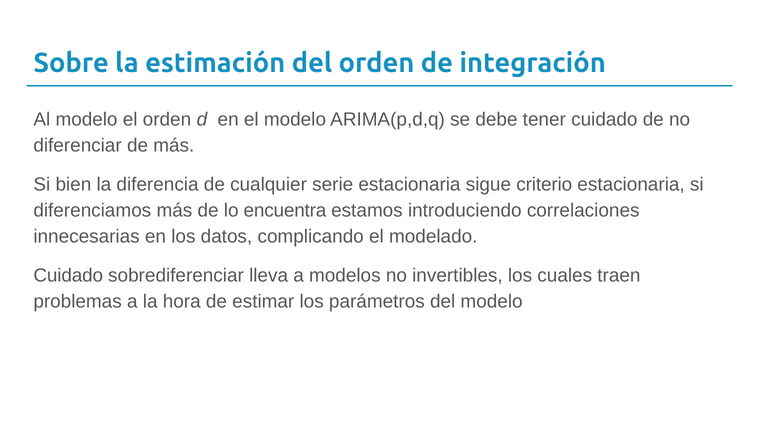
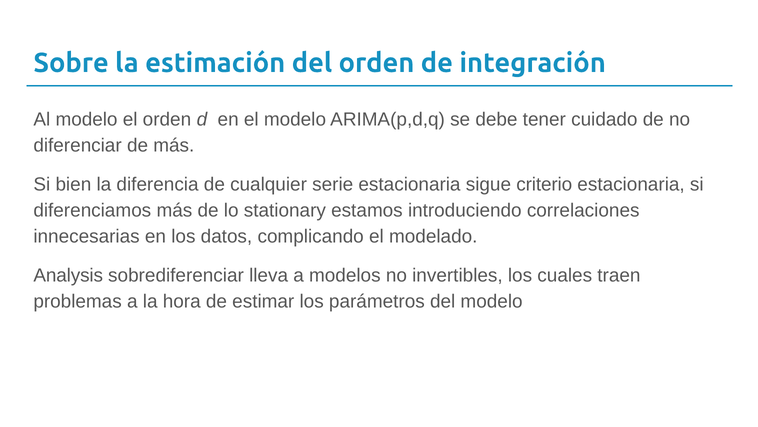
encuentra: encuentra -> stationary
Cuidado at (68, 275): Cuidado -> Analysis
